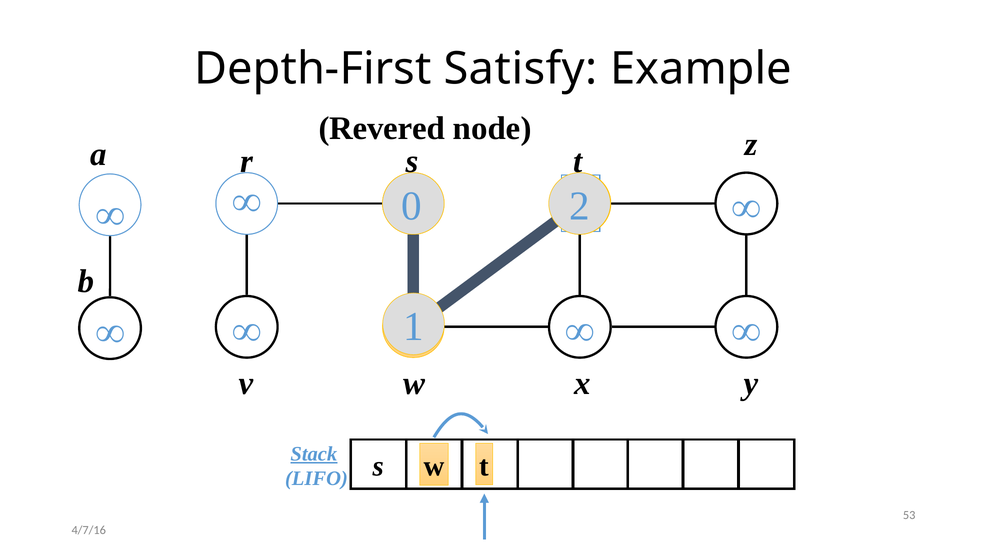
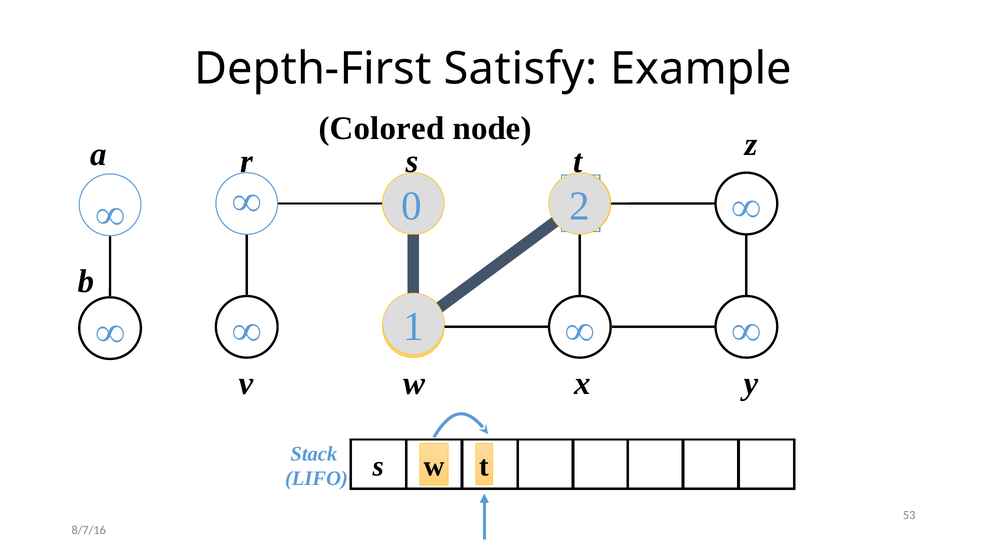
Revered: Revered -> Colored
Stack underline: present -> none
4/7/16: 4/7/16 -> 8/7/16
